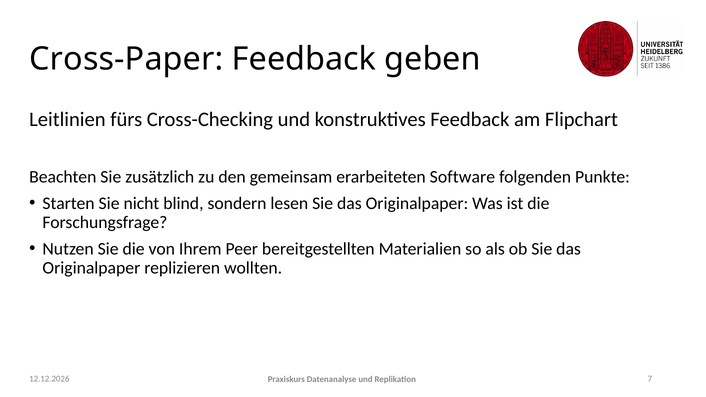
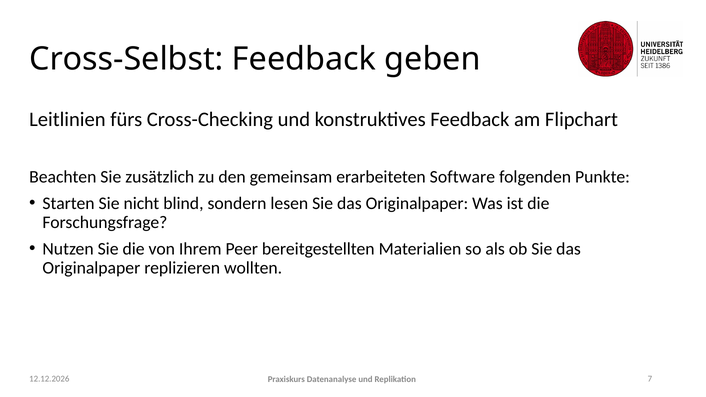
Cross-Paper: Cross-Paper -> Cross-Selbst
